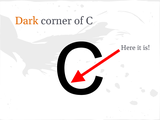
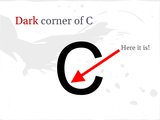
Dark colour: orange -> red
